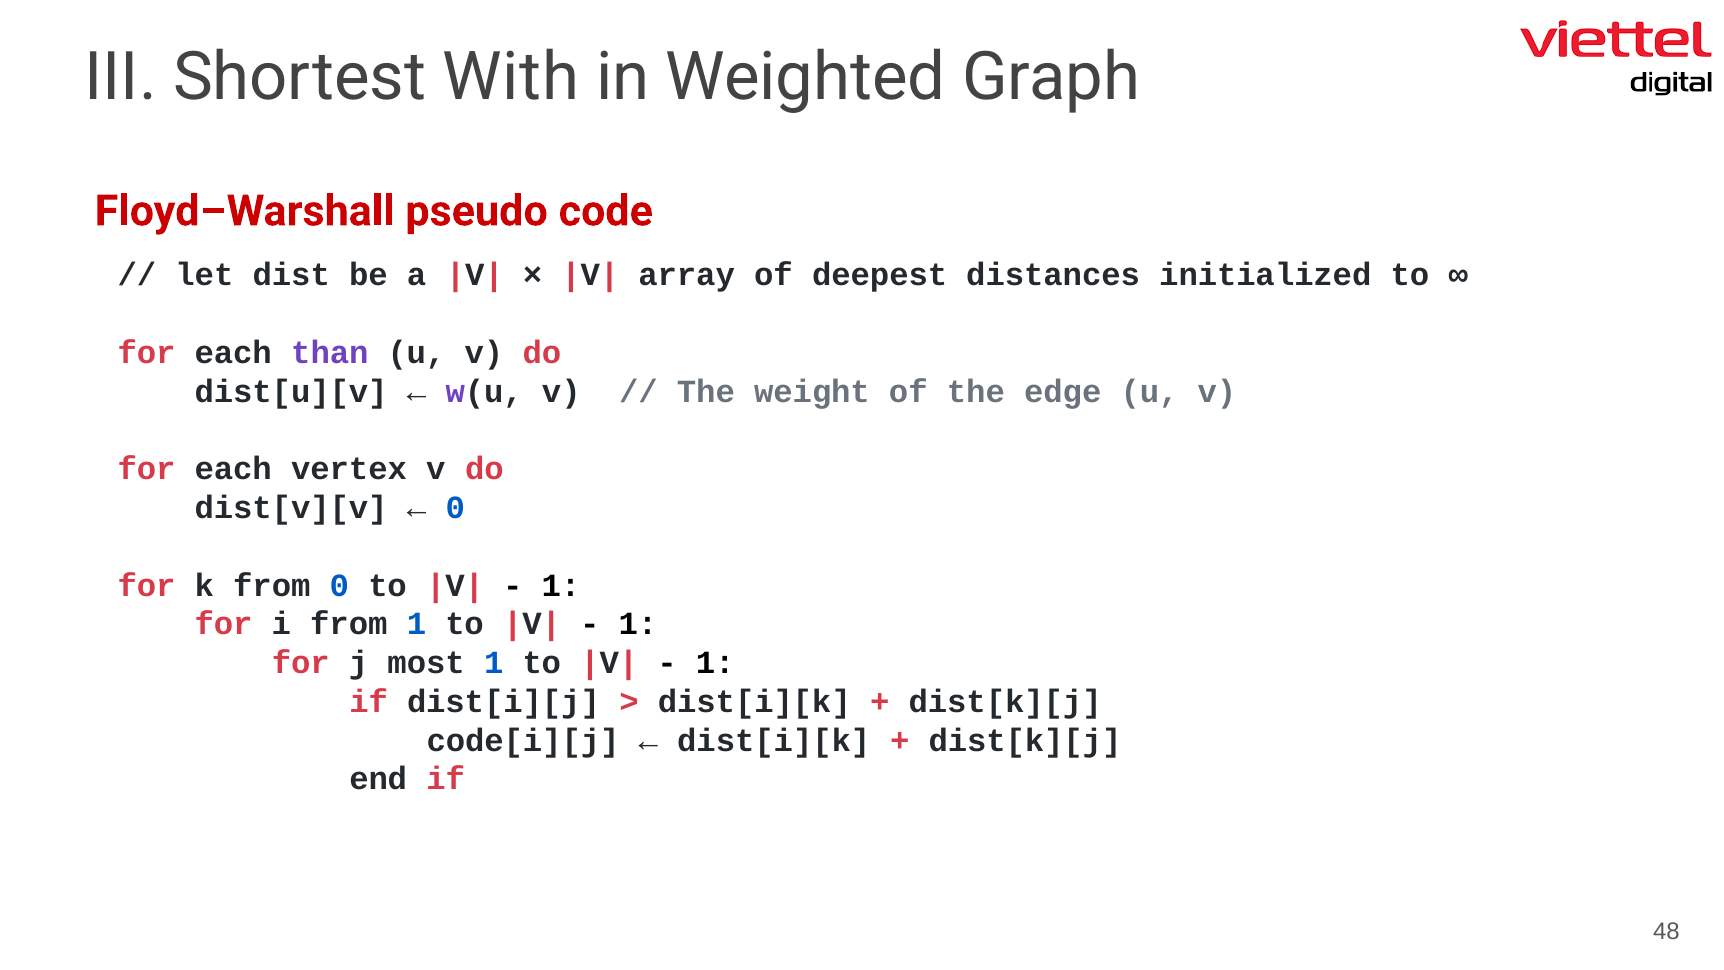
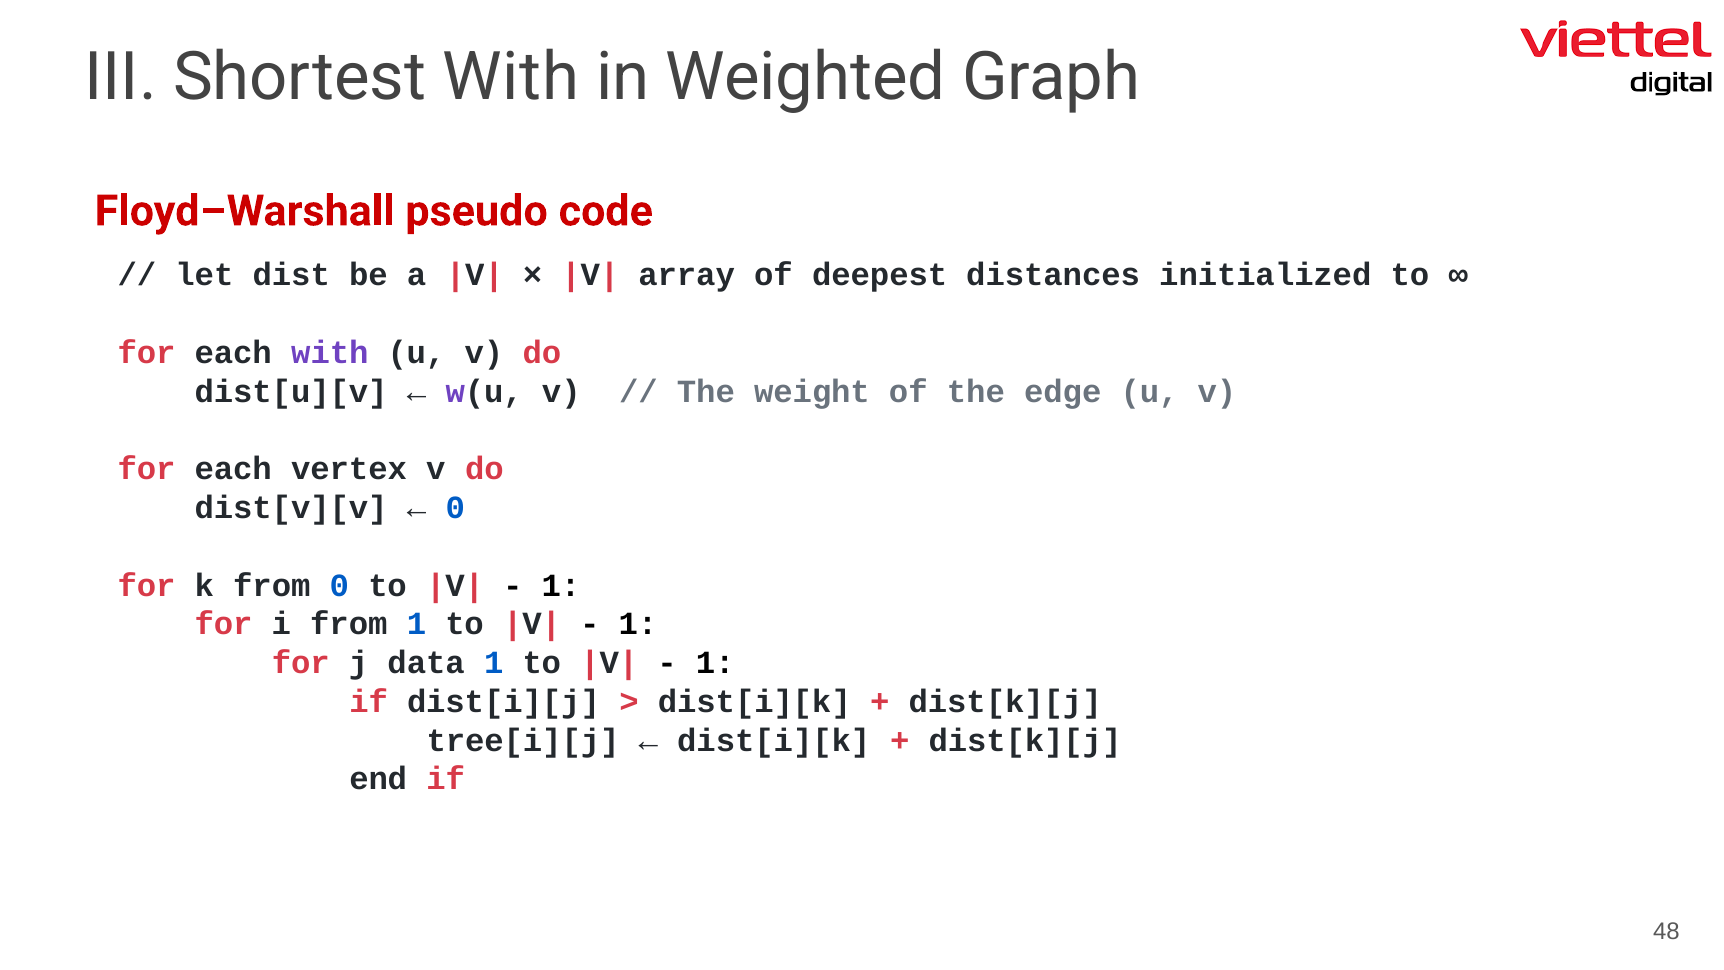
each than: than -> with
most: most -> data
code[i][j: code[i][j -> tree[i][j
